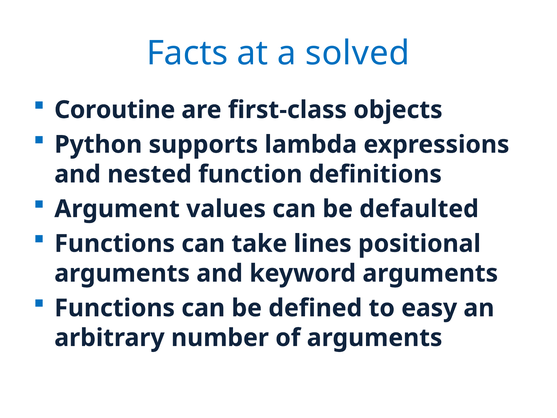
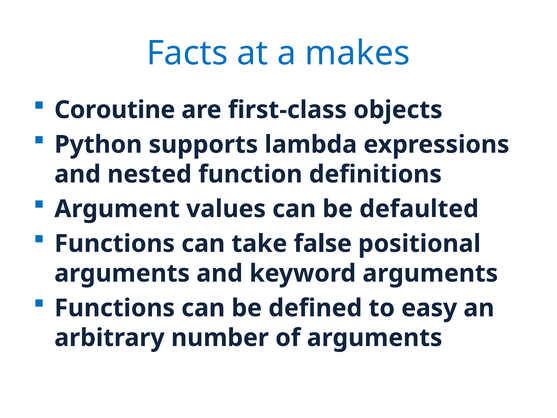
solved: solved -> makes
lines: lines -> false
